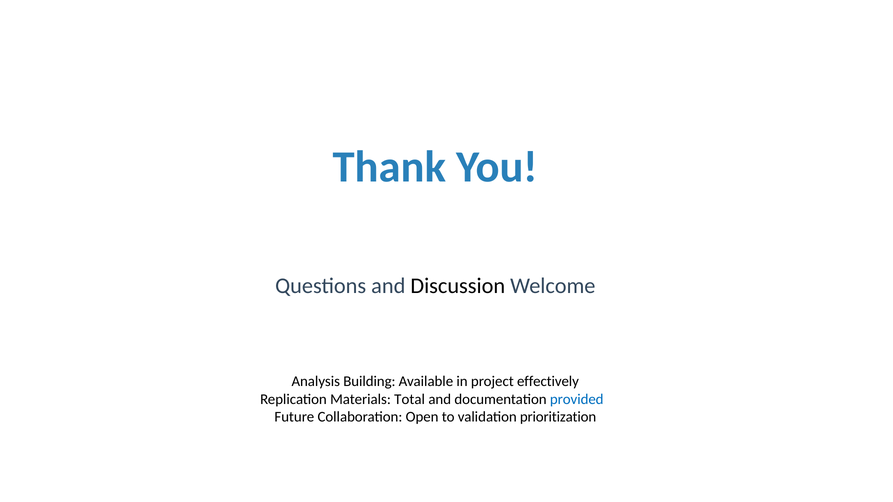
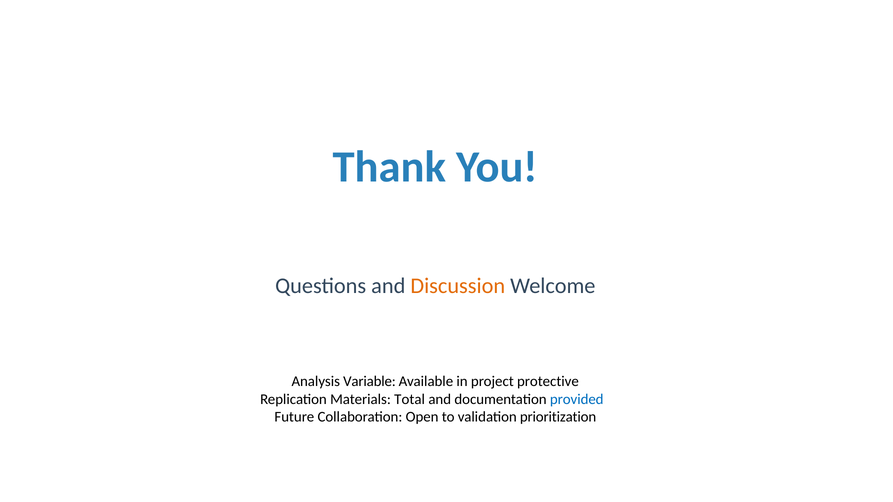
Discussion colour: black -> orange
Building: Building -> Variable
effectively: effectively -> protective
